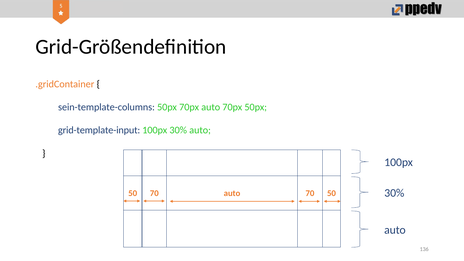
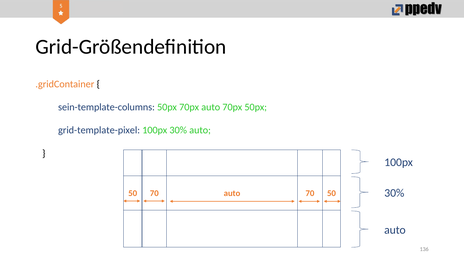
grid-template-input: grid-template-input -> grid-template-pixel
